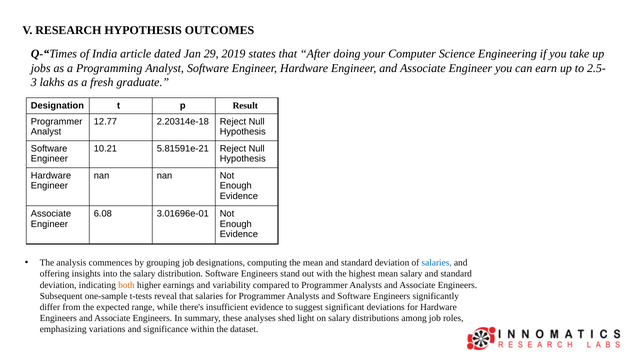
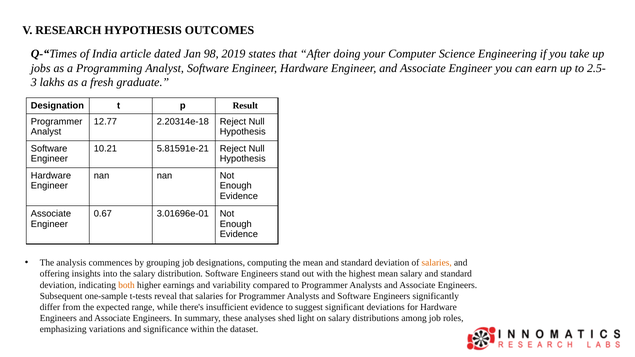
29: 29 -> 98
6.08: 6.08 -> 0.67
salaries at (437, 263) colour: blue -> orange
